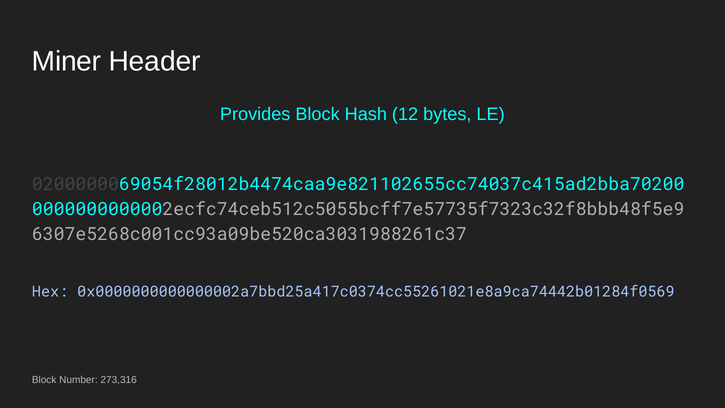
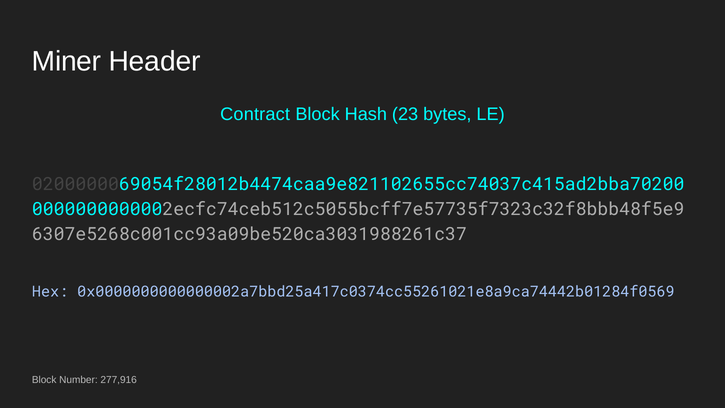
Provides: Provides -> Contract
12: 12 -> 23
273,316: 273,316 -> 277,916
